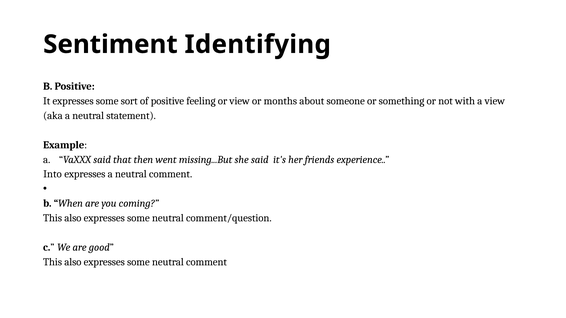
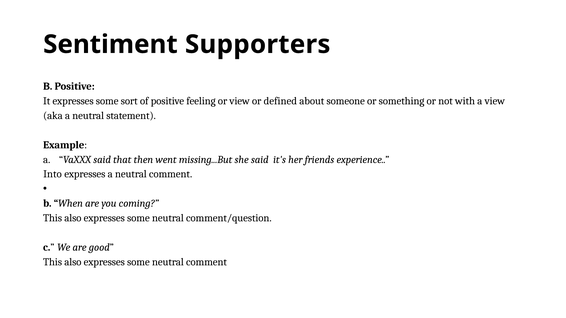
Identifying: Identifying -> Supporters
months: months -> defined
